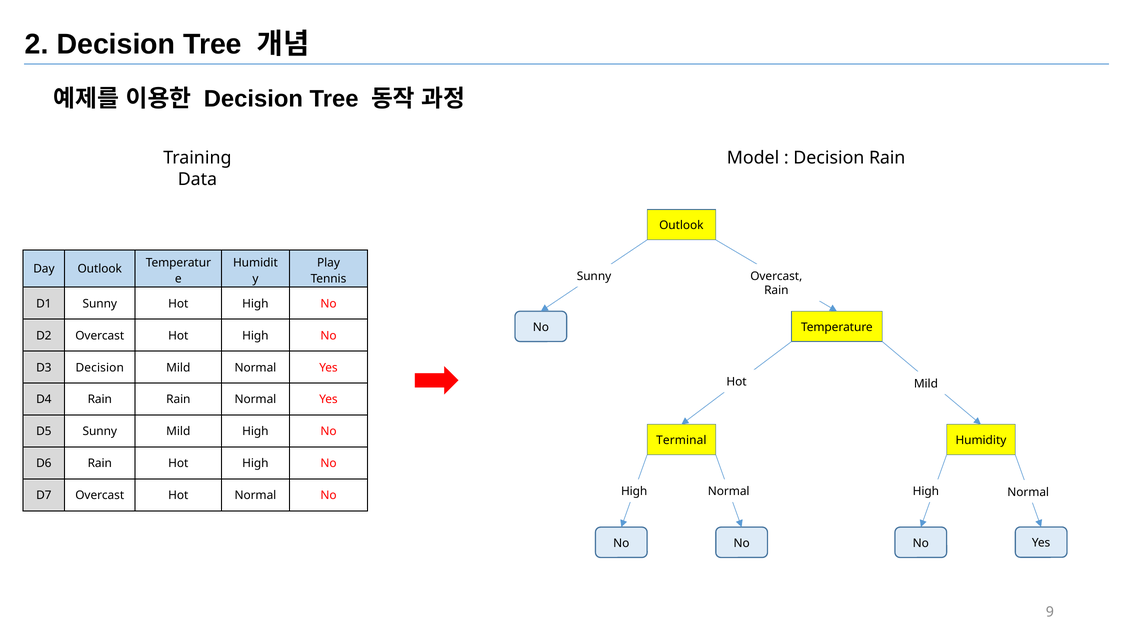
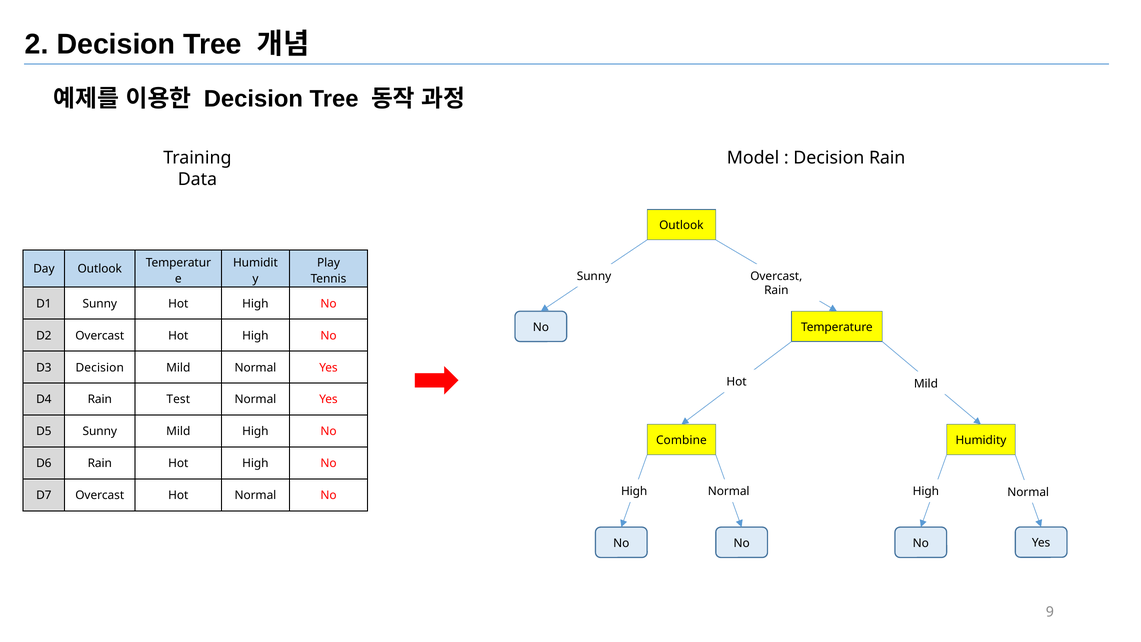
Rain Rain: Rain -> Test
Terminal: Terminal -> Combine
